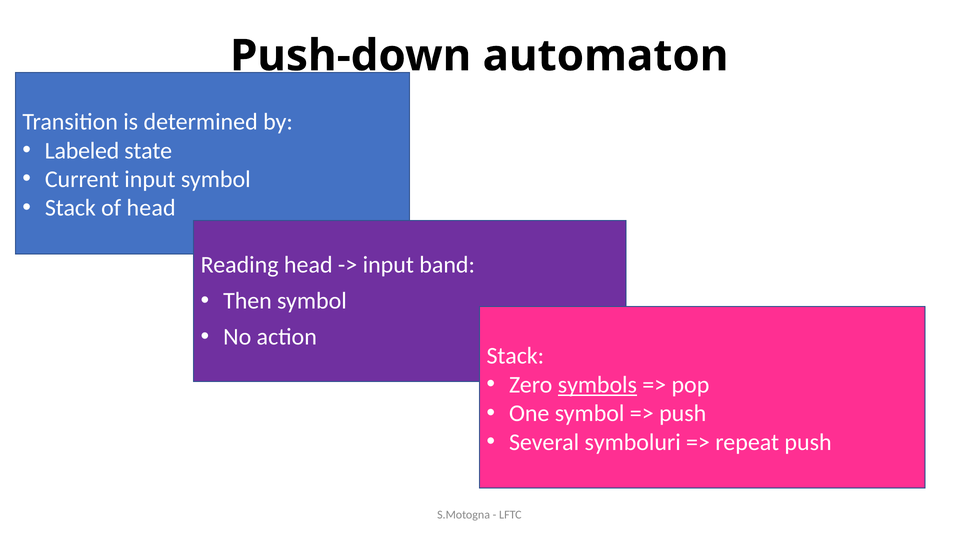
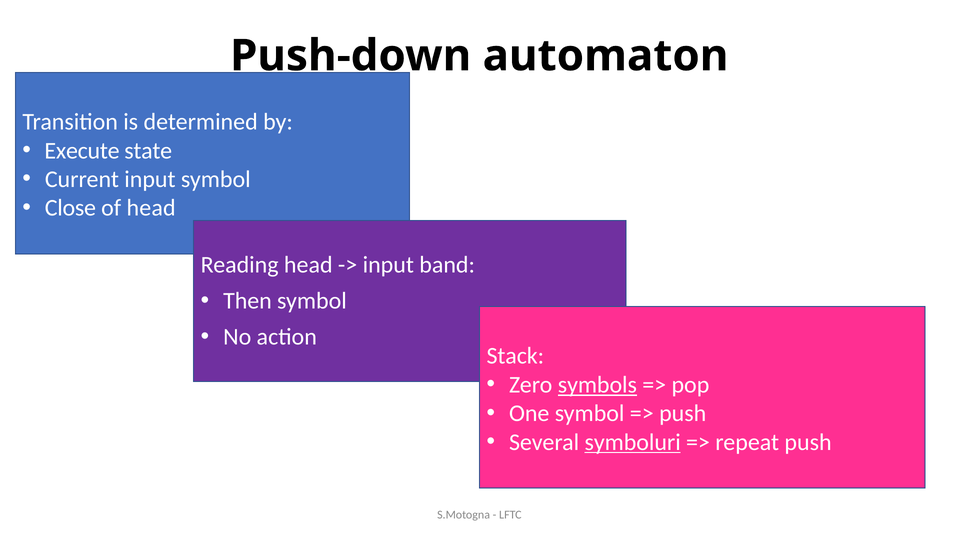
Labeled: Labeled -> Execute
Stack at (70, 208): Stack -> Close
symboluri underline: none -> present
